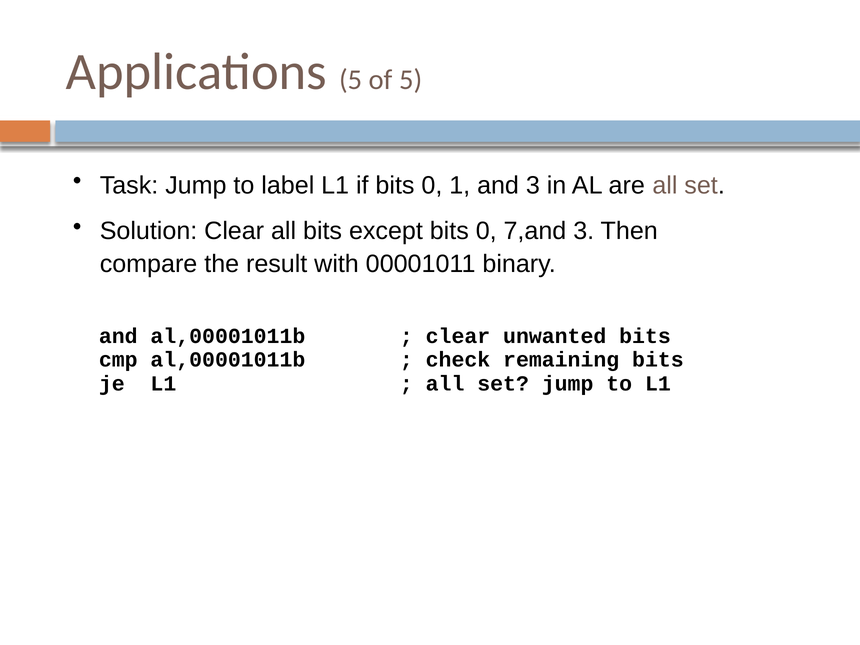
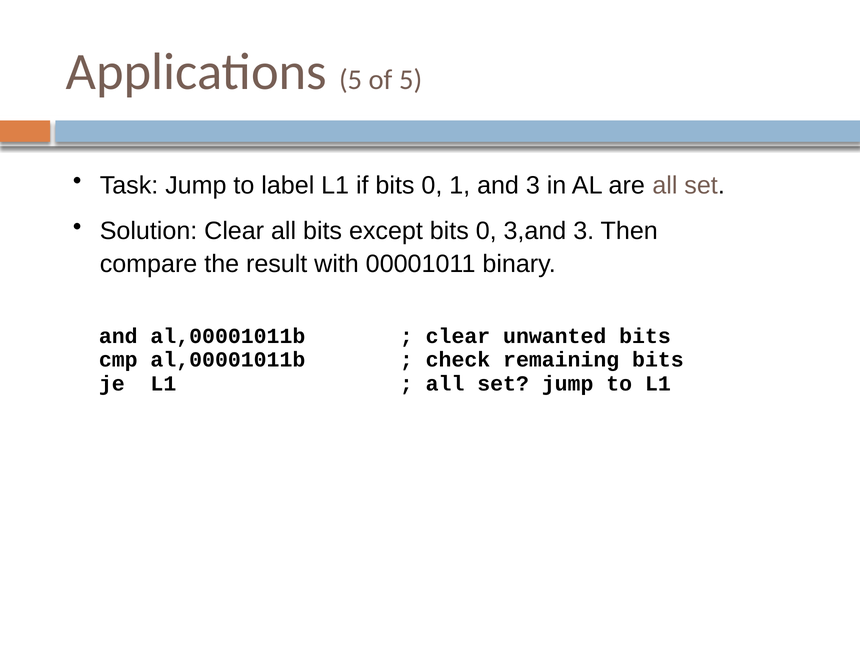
7,and: 7,and -> 3,and
